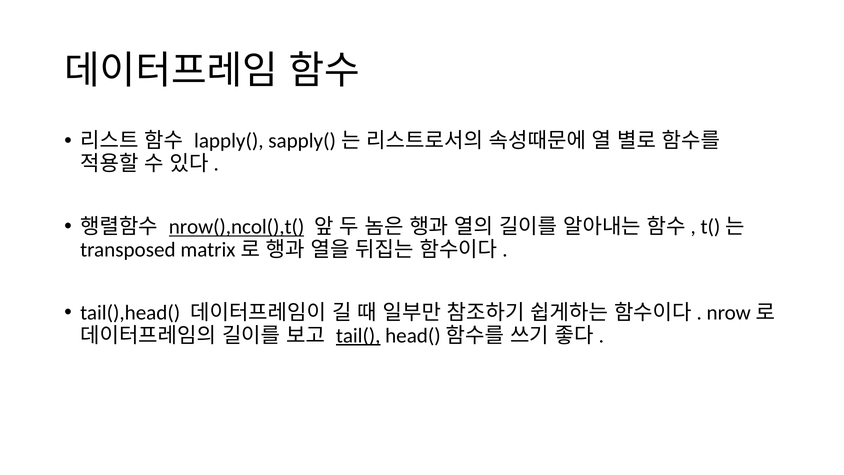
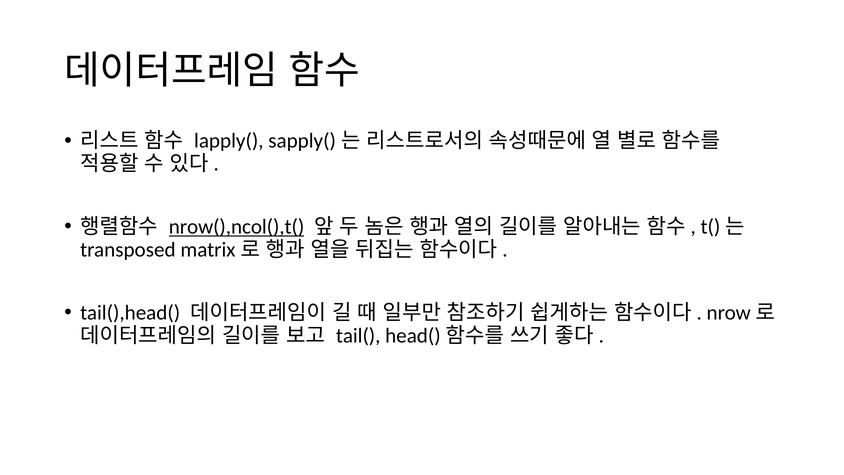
tail( underline: present -> none
